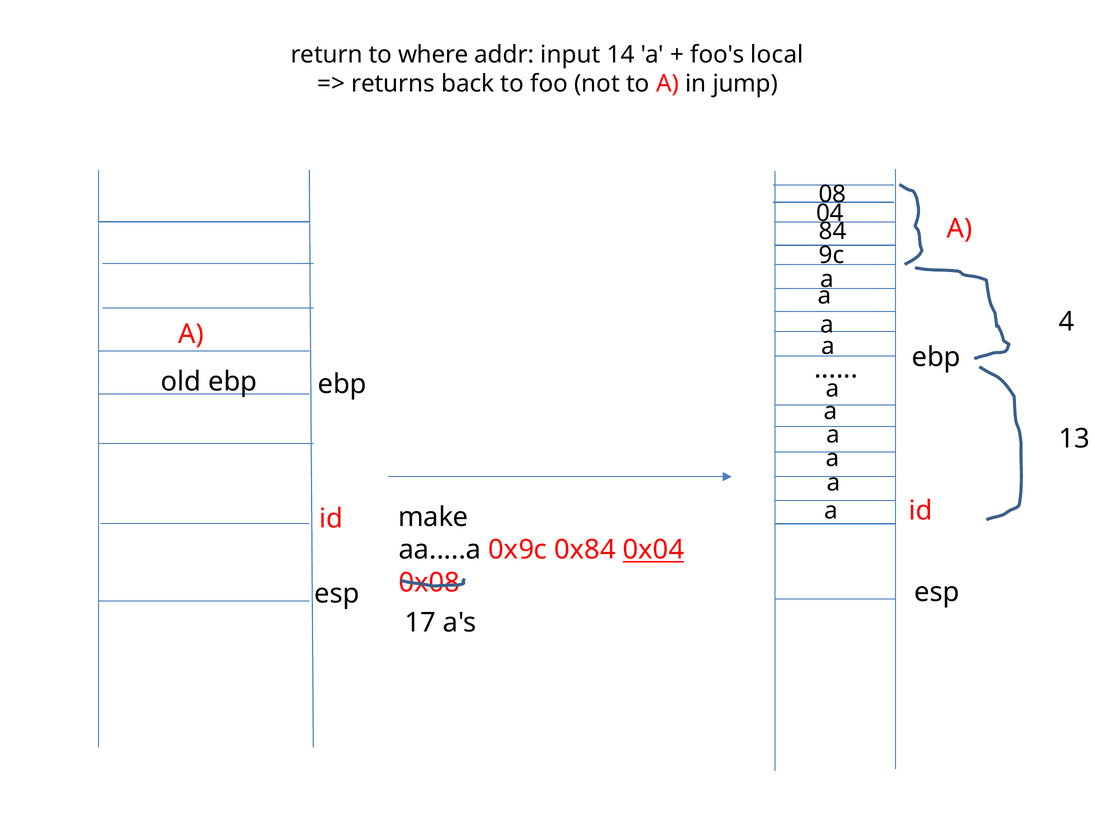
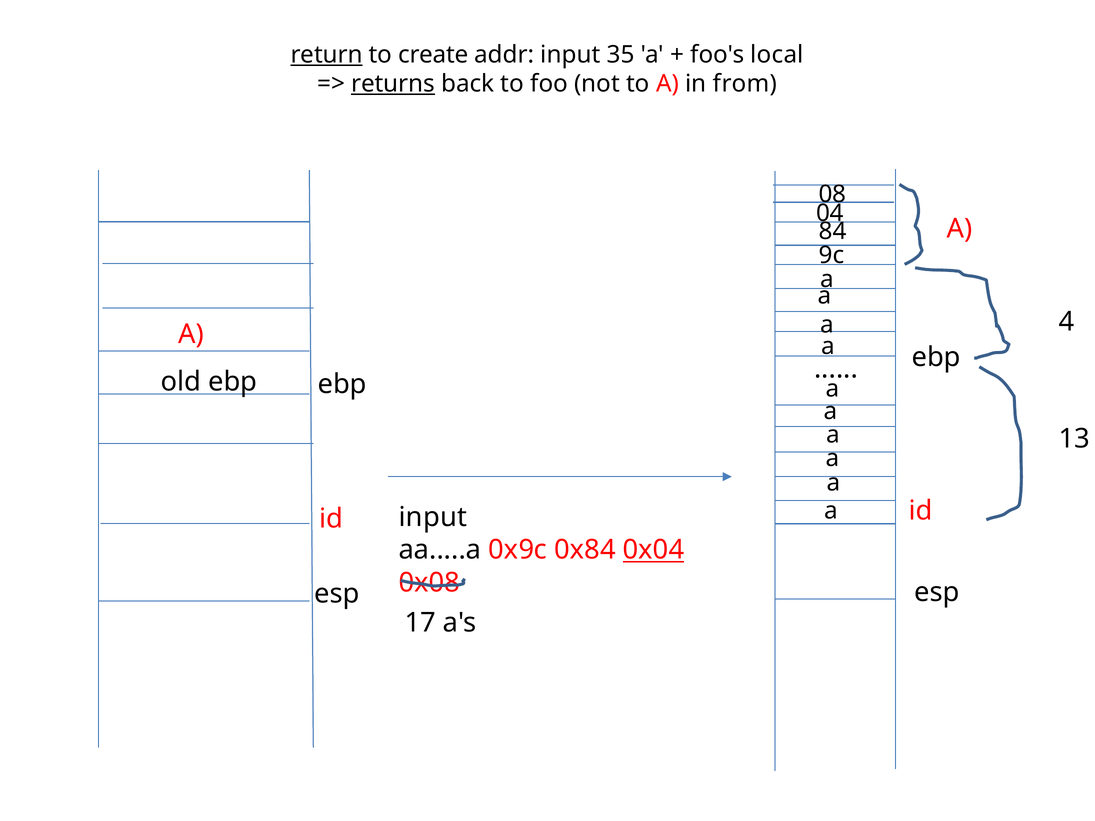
return underline: none -> present
where: where -> create
14: 14 -> 35
returns underline: none -> present
jump: jump -> from
id make: make -> input
